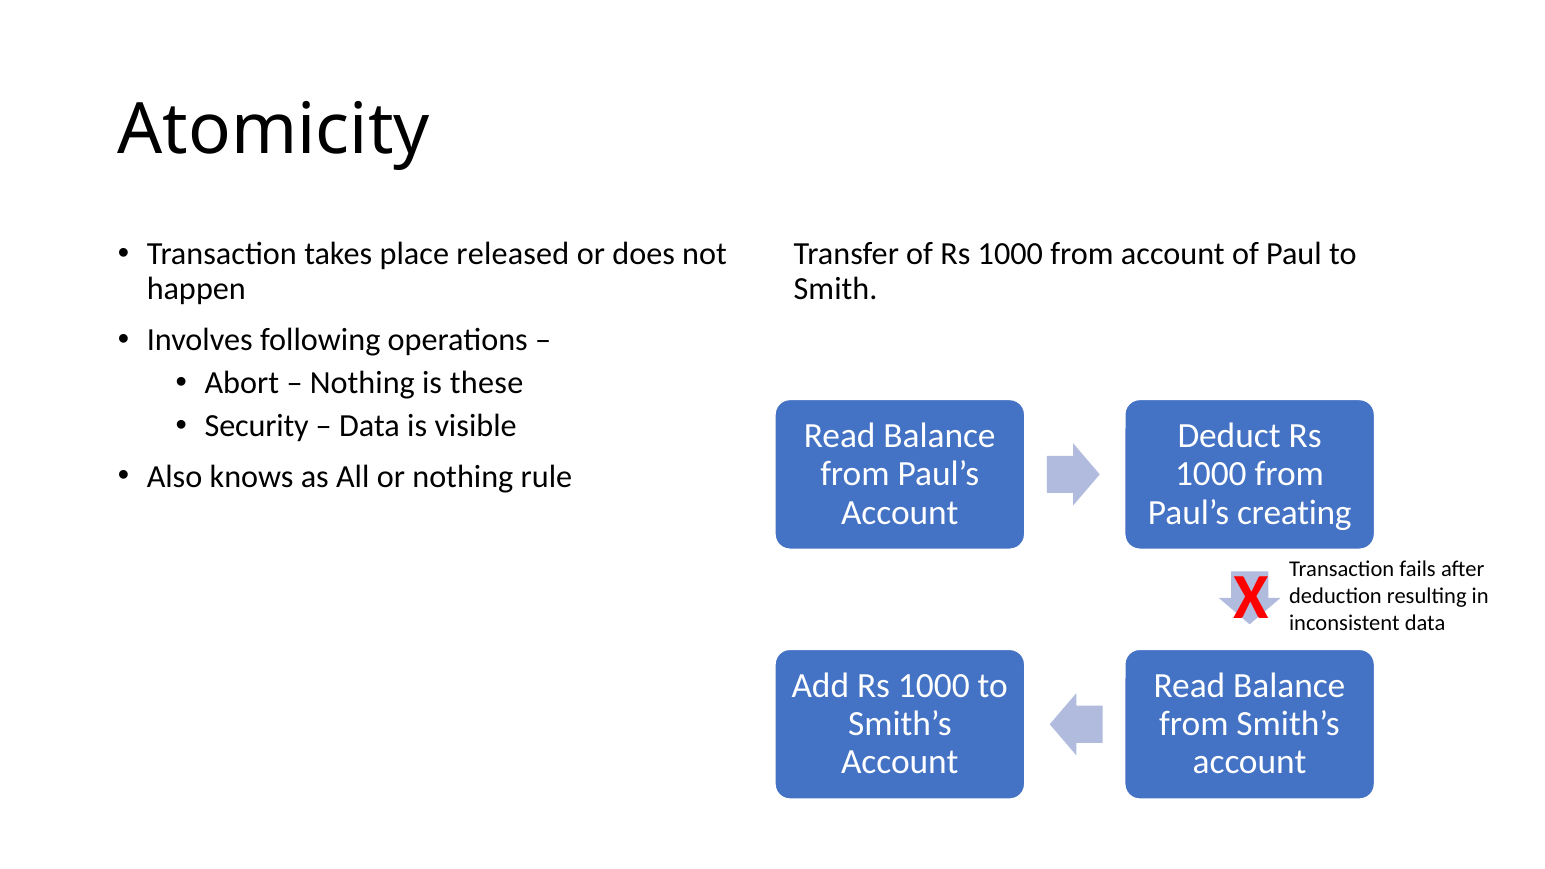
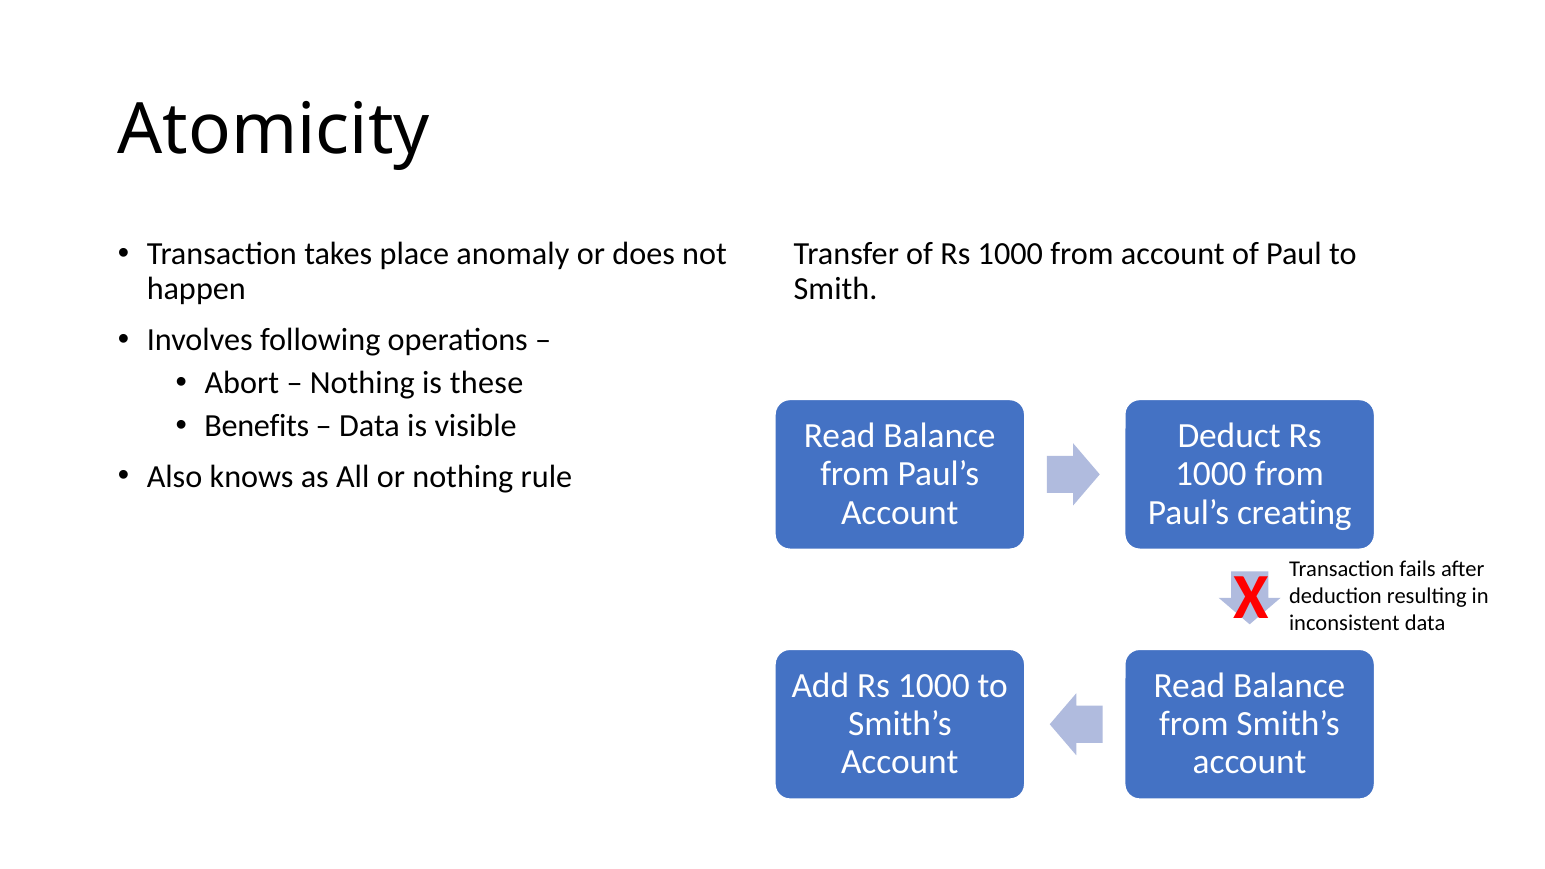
released: released -> anomaly
Security: Security -> Benefits
